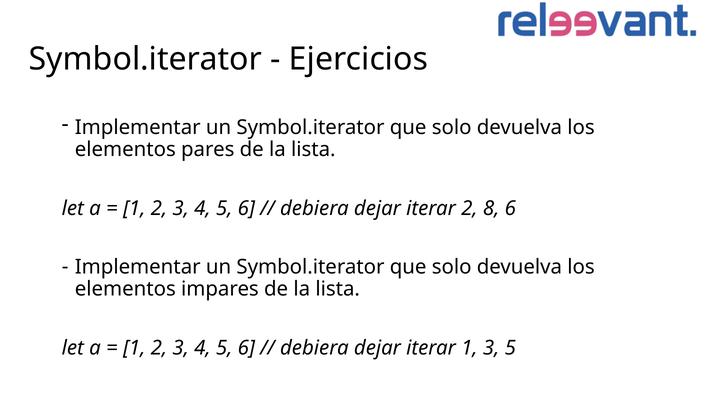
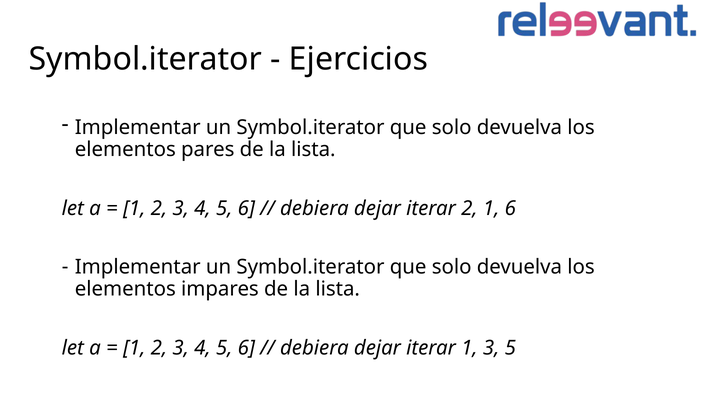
2 8: 8 -> 1
